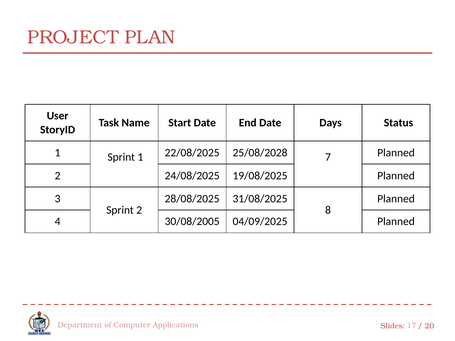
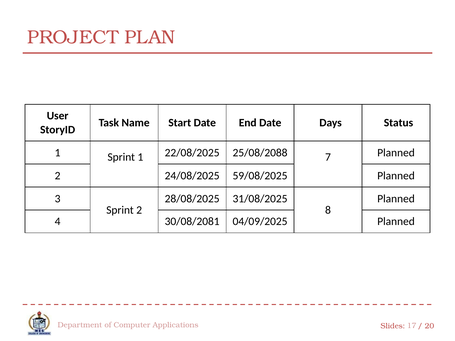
25/08/2028: 25/08/2028 -> 25/08/2088
19/08/2025: 19/08/2025 -> 59/08/2025
30/08/2005: 30/08/2005 -> 30/08/2081
